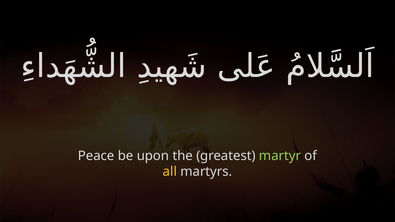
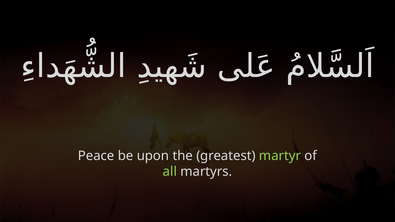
all colour: yellow -> light green
